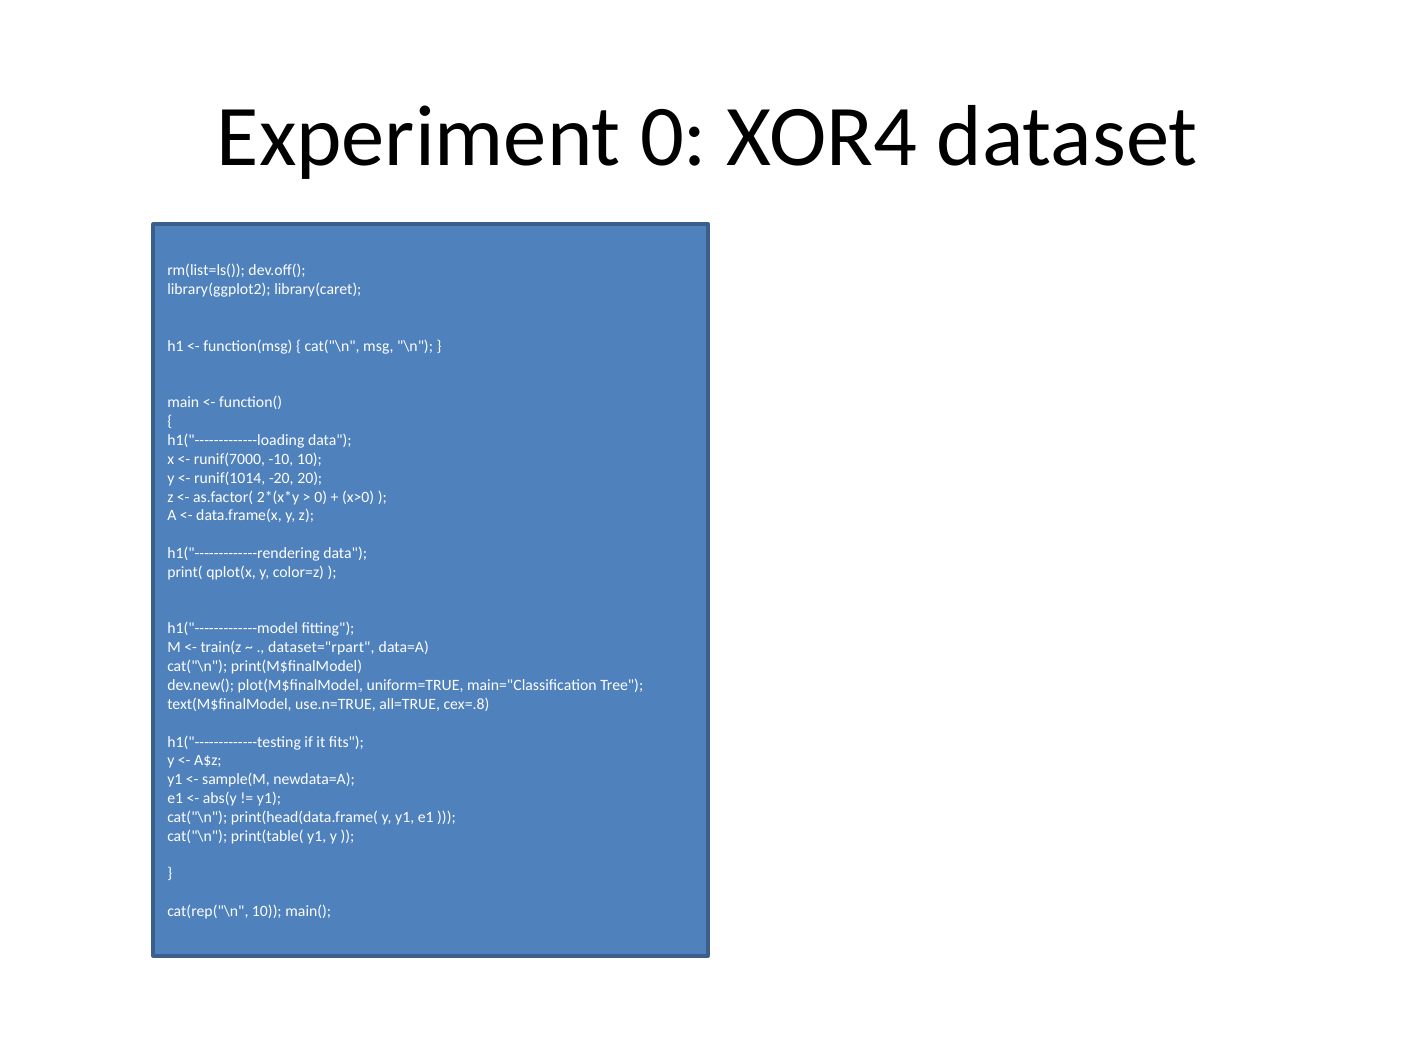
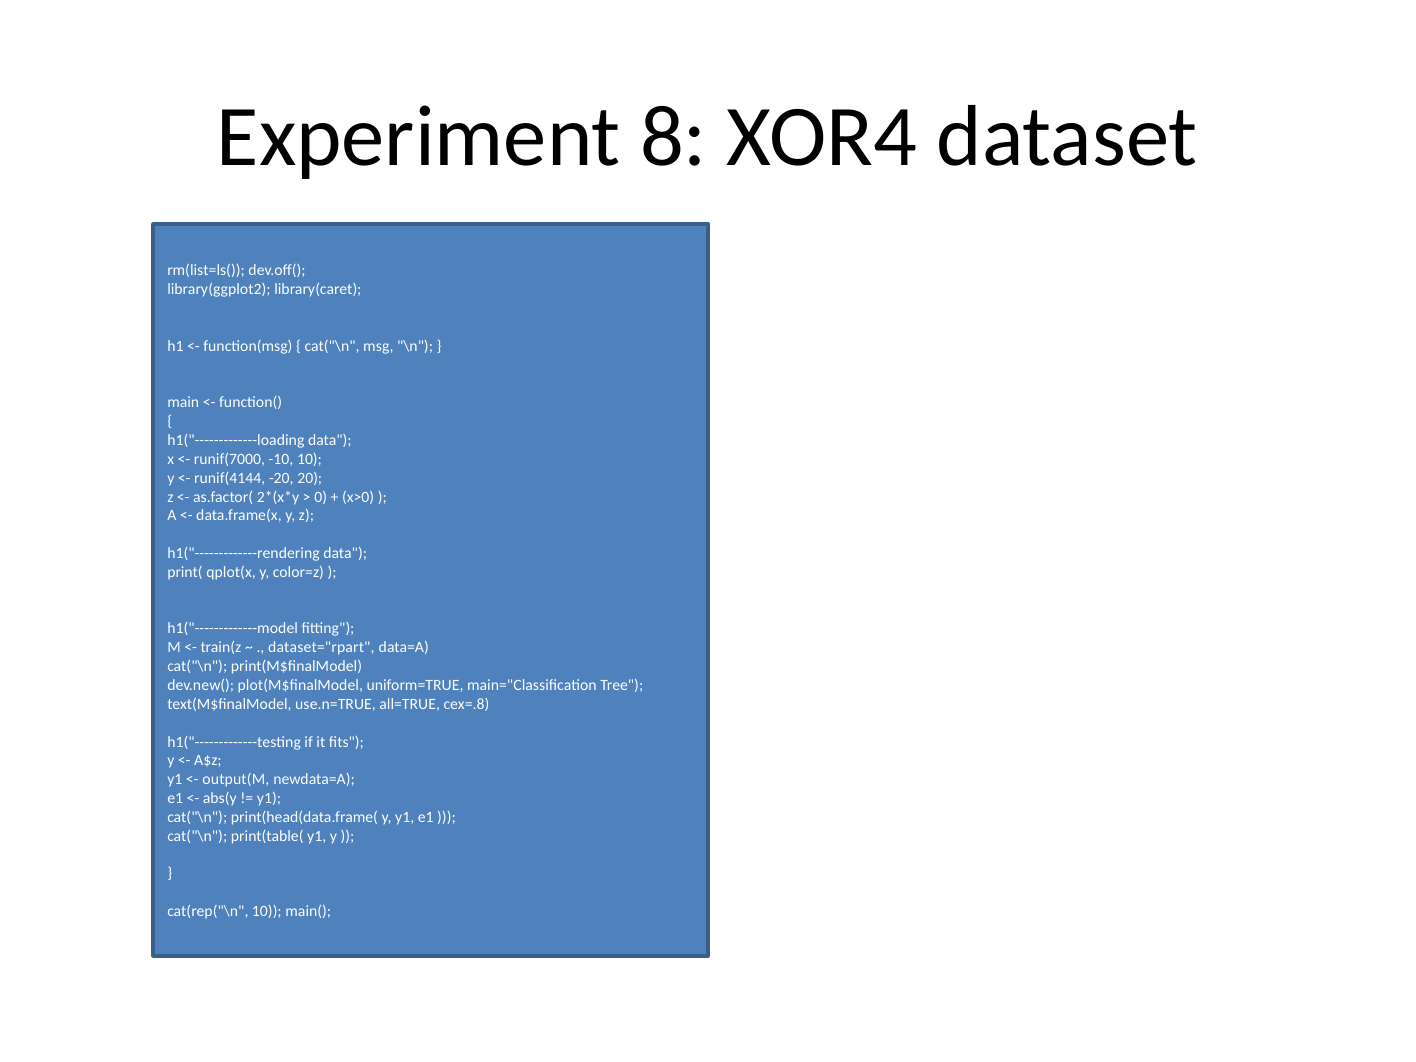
Experiment 0: 0 -> 8
runif(1014: runif(1014 -> runif(4144
sample(M: sample(M -> output(M
